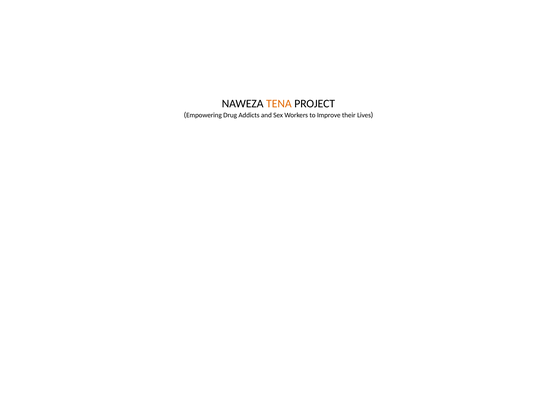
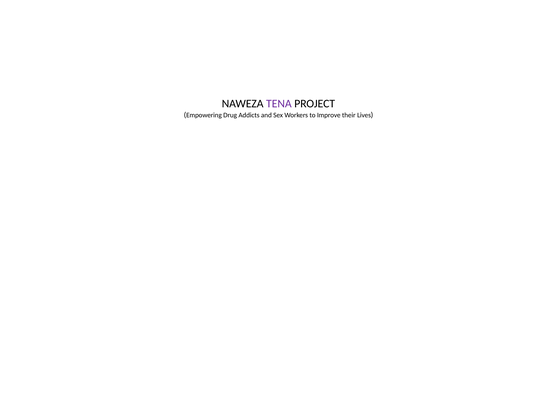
TENA colour: orange -> purple
